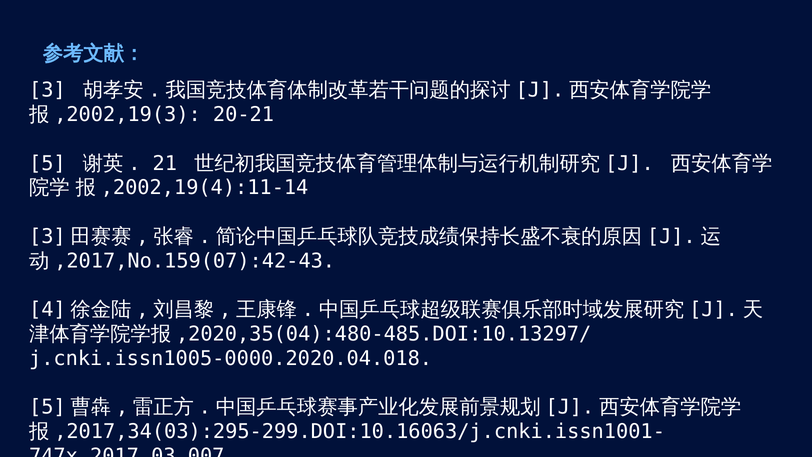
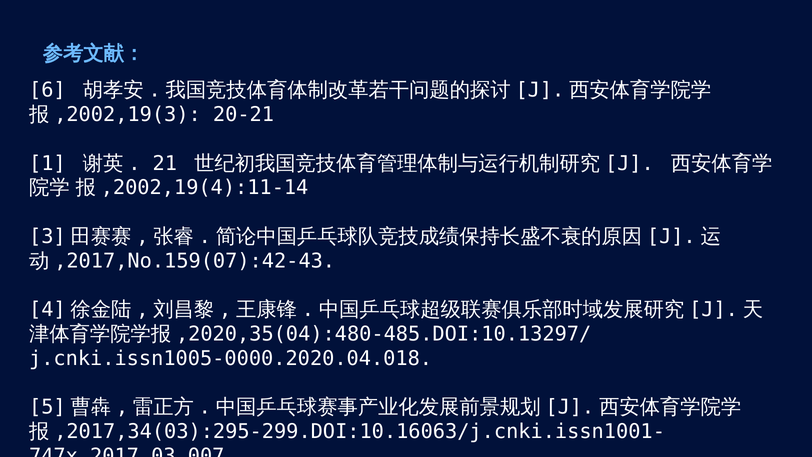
3: 3 -> 6
5: 5 -> 1
